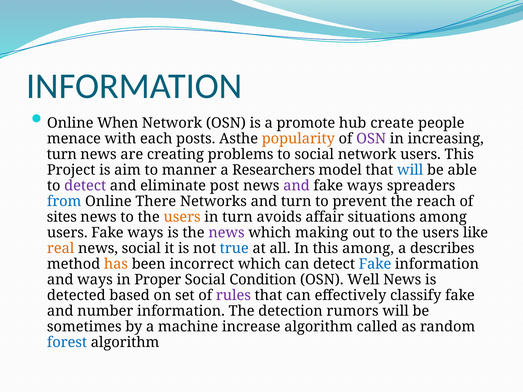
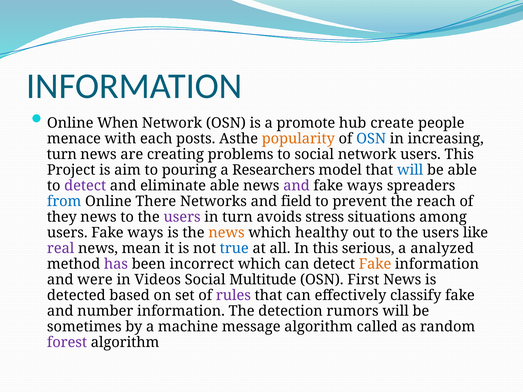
OSN at (371, 139) colour: purple -> blue
manner: manner -> pouring
eliminate post: post -> able
and turn: turn -> field
sites: sites -> they
users at (182, 217) colour: orange -> purple
affair: affair -> stress
news at (226, 233) colour: purple -> orange
making: making -> healthy
real colour: orange -> purple
news social: social -> mean
this among: among -> serious
describes: describes -> analyzed
has colour: orange -> purple
Fake at (375, 264) colour: blue -> orange
and ways: ways -> were
Proper: Proper -> Videos
Condition: Condition -> Multitude
Well: Well -> First
increase: increase -> message
forest colour: blue -> purple
